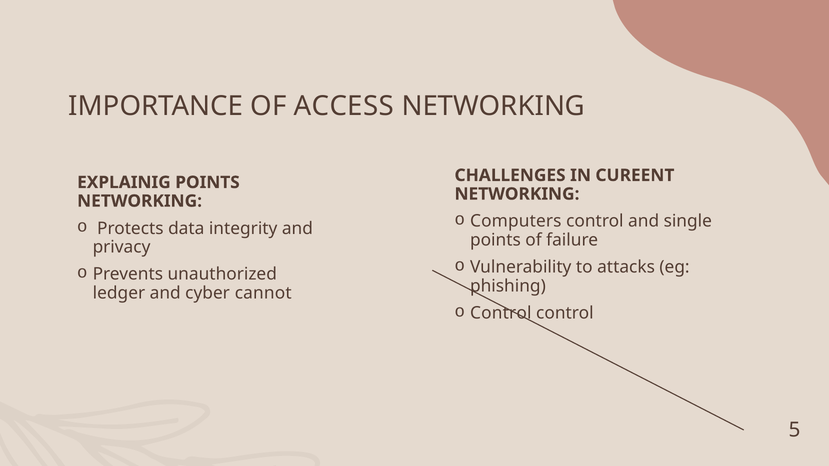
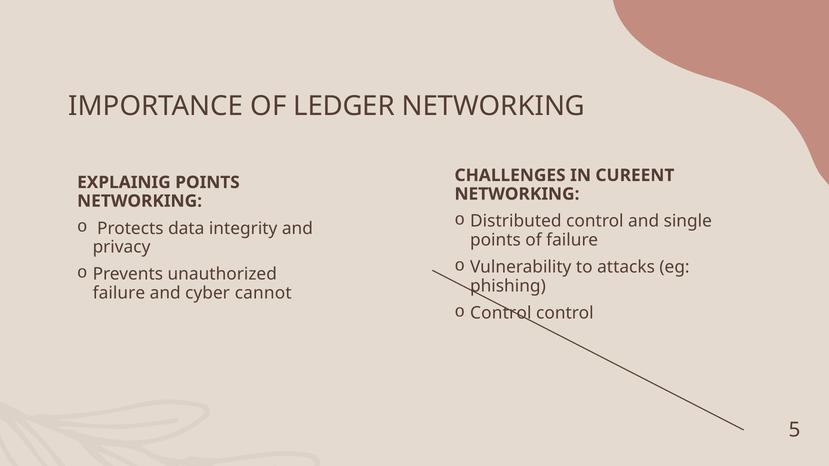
ACCESS: ACCESS -> LEDGER
Computers: Computers -> Distributed
ledger at (119, 293): ledger -> failure
